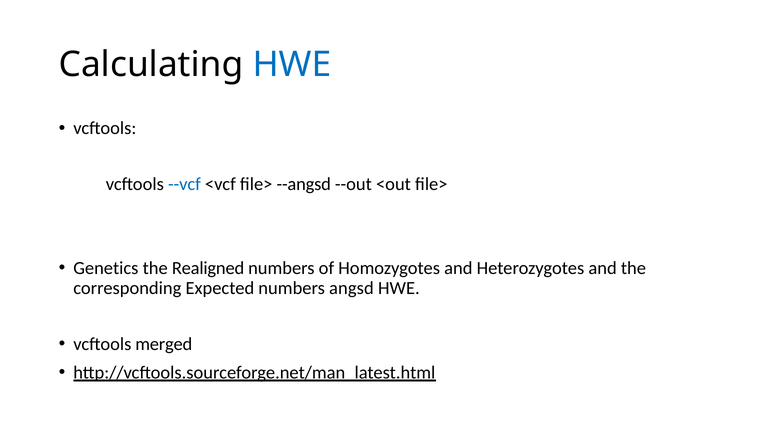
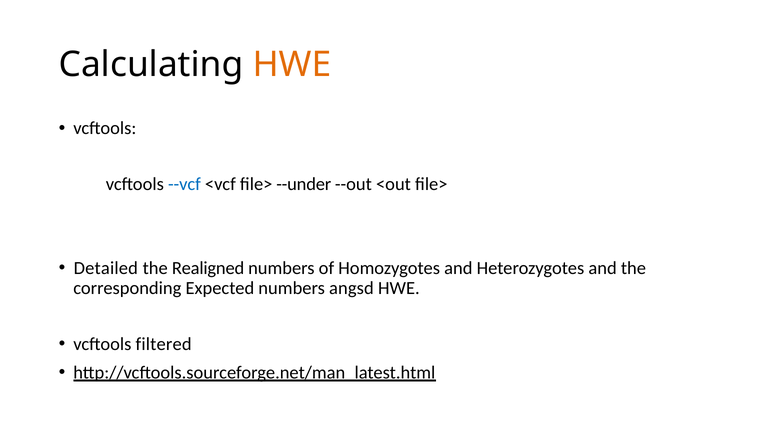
HWE at (292, 65) colour: blue -> orange
--angsd: --angsd -> --under
Genetics: Genetics -> Detailed
merged: merged -> filtered
